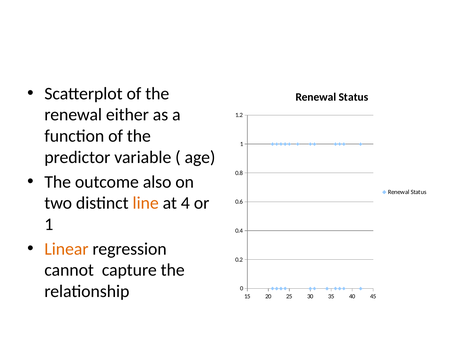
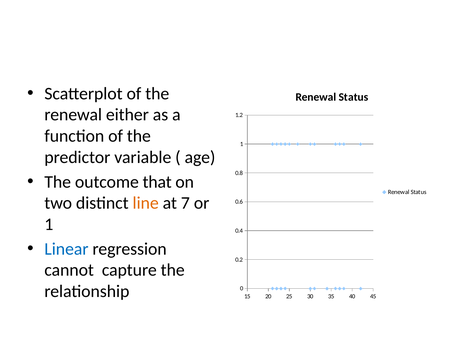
also: also -> that
4: 4 -> 7
Linear colour: orange -> blue
